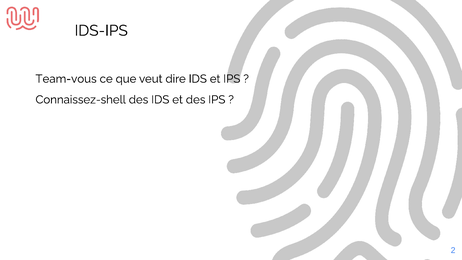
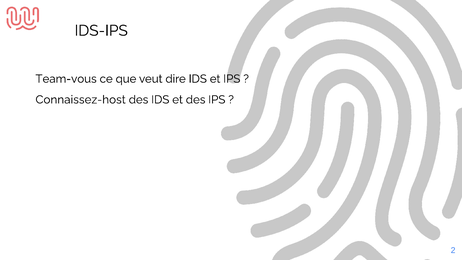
Connaissez-shell: Connaissez-shell -> Connaissez-host
